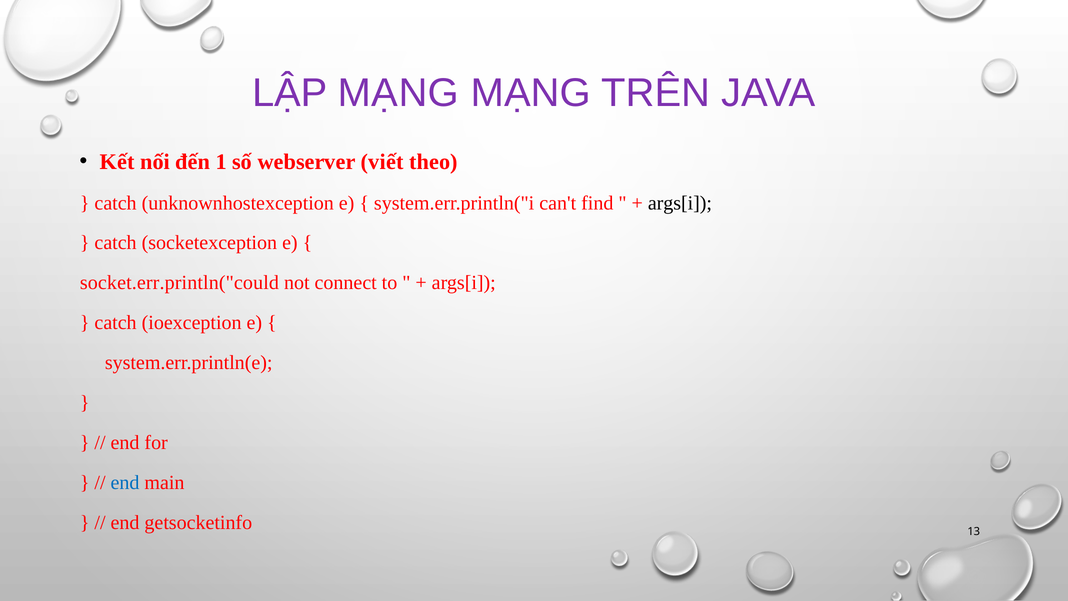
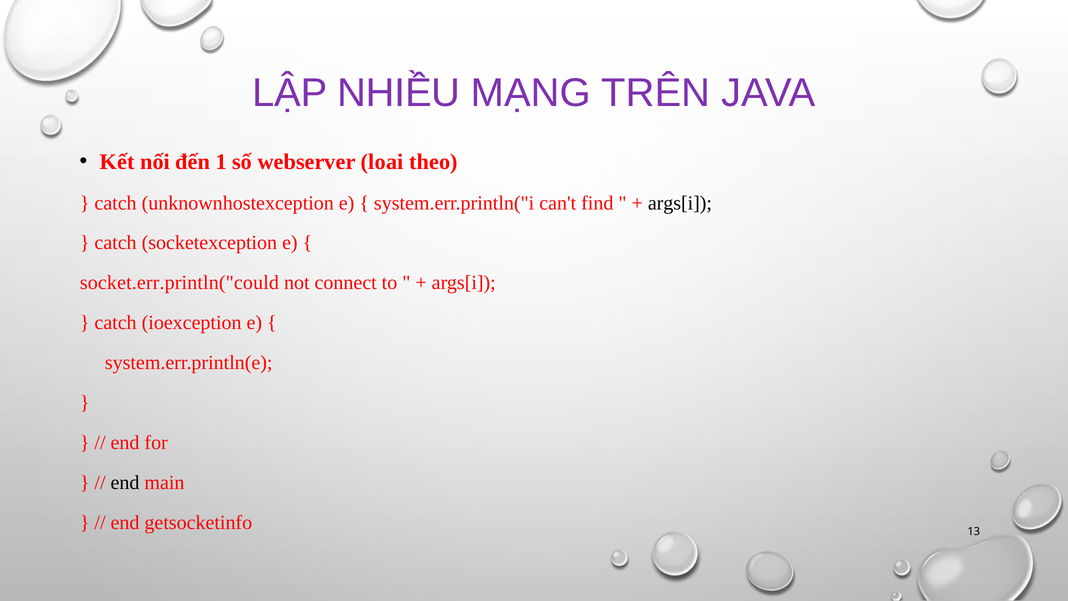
LẬP MẠNG: MẠNG -> NHIỀU
viết: viết -> loai
end at (125, 483) colour: blue -> black
